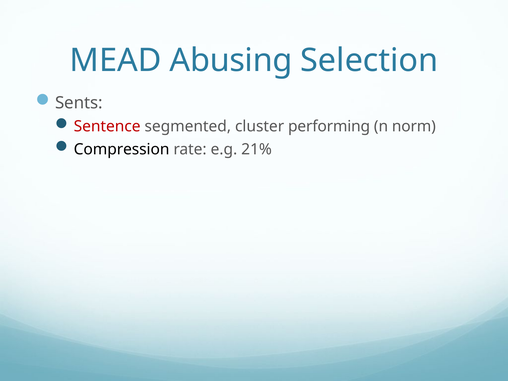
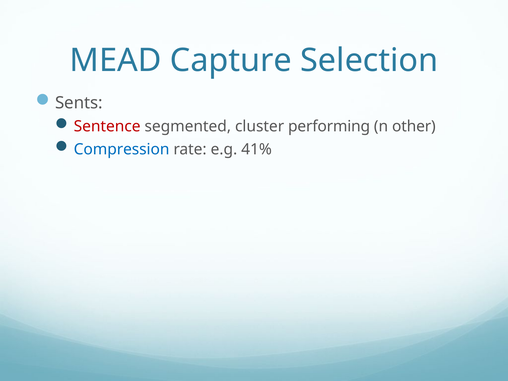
Abusing: Abusing -> Capture
norm: norm -> other
Compression colour: black -> blue
21%: 21% -> 41%
